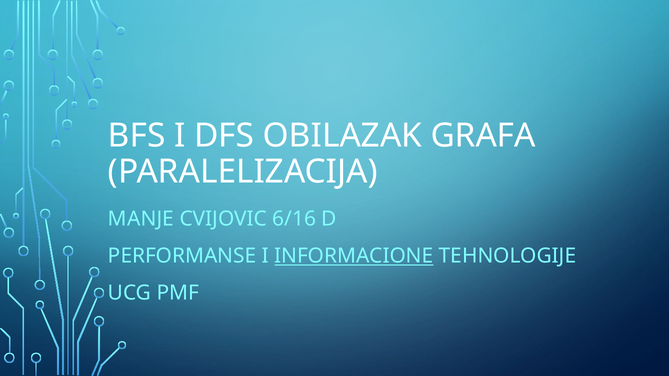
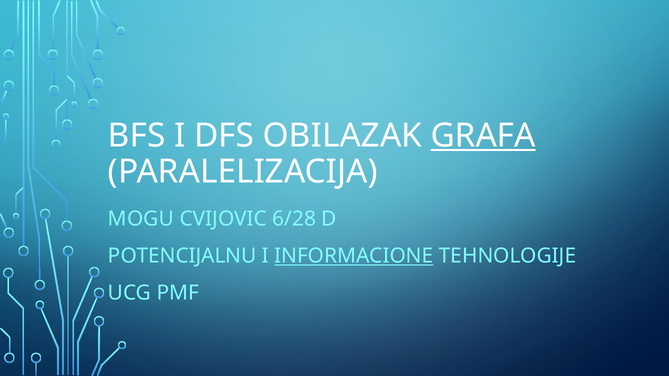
GRAFA underline: none -> present
MANJE: MANJE -> MOGU
6/16: 6/16 -> 6/28
PERFORMANSE: PERFORMANSE -> POTENCIJALNU
